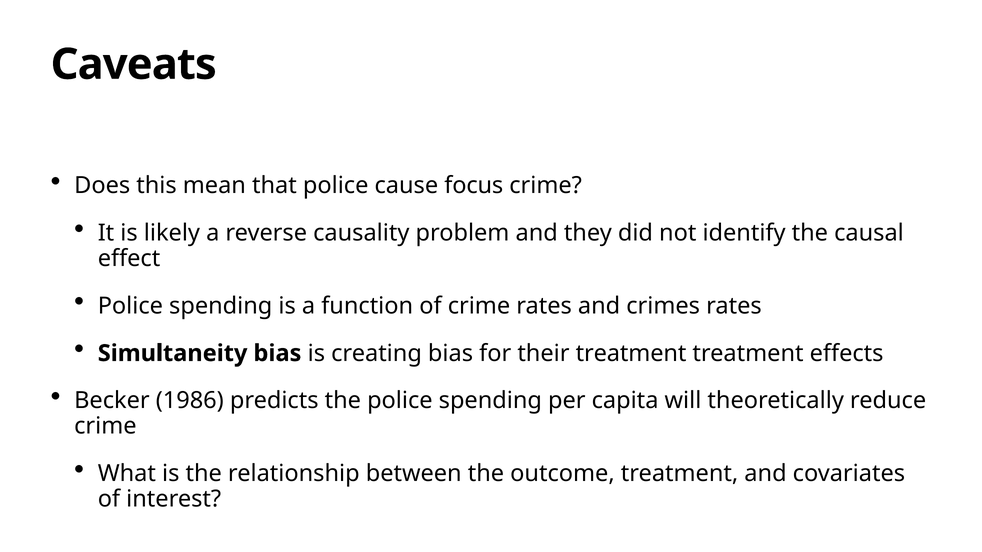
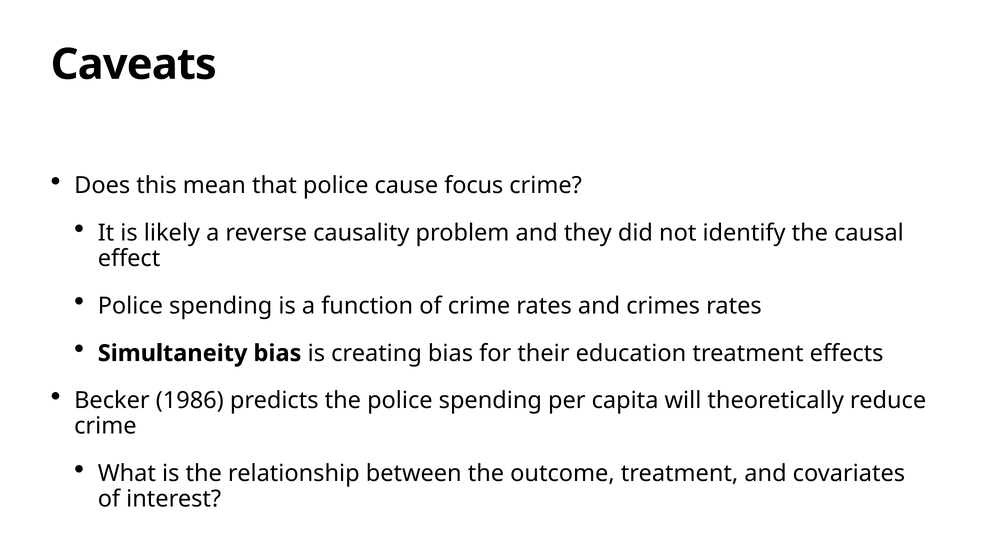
their treatment: treatment -> education
